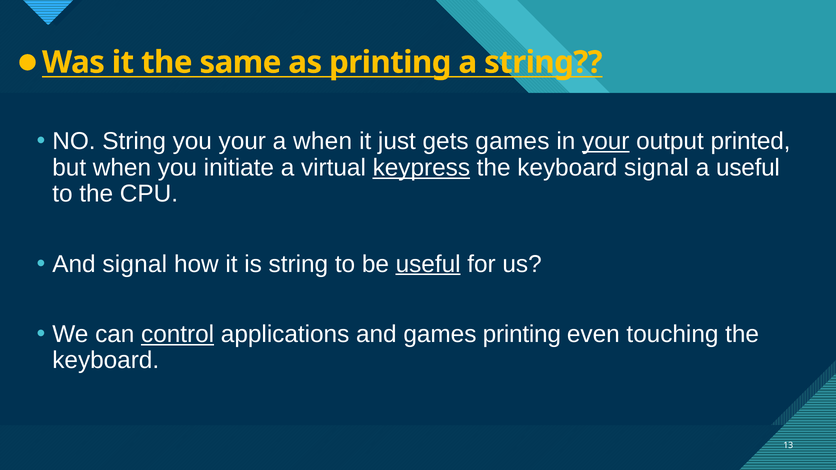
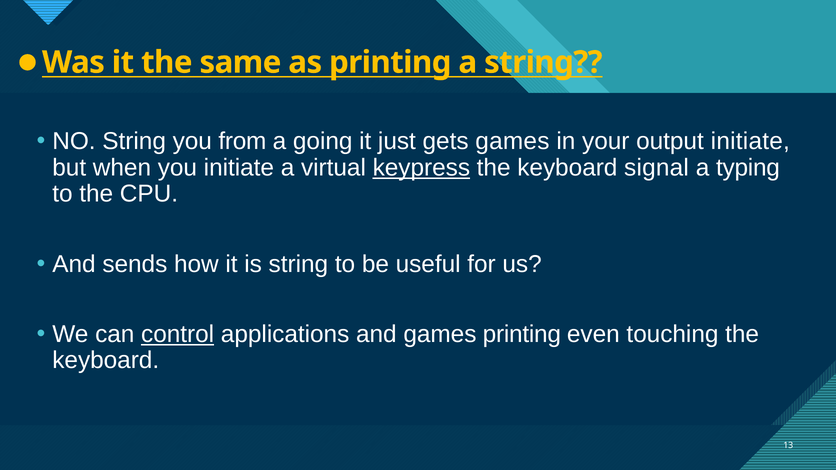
you your: your -> from
a when: when -> going
your at (606, 141) underline: present -> none
output printed: printed -> initiate
a useful: useful -> typing
And signal: signal -> sends
useful at (428, 264) underline: present -> none
